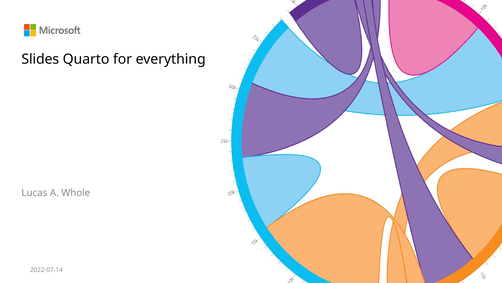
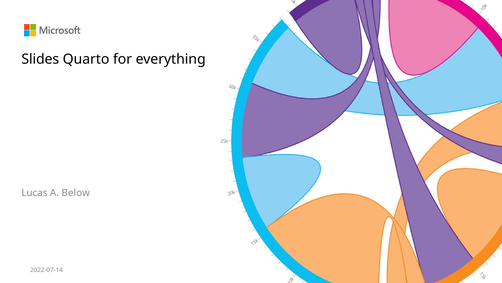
Whole: Whole -> Below
